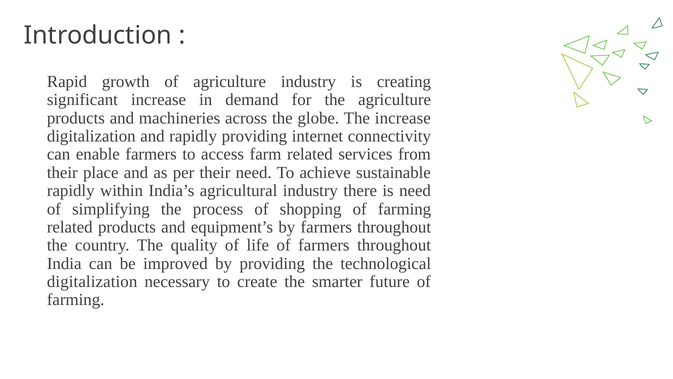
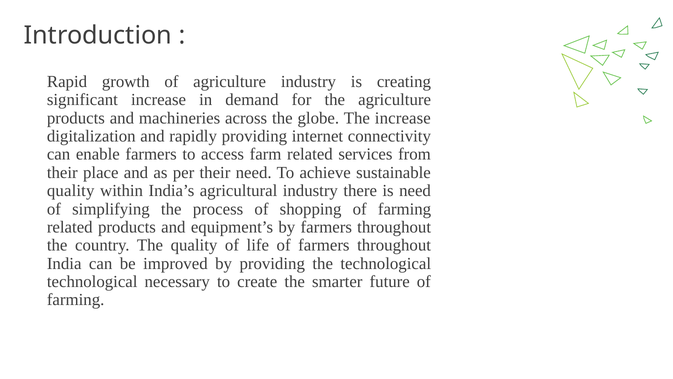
rapidly at (71, 191): rapidly -> quality
digitalization at (92, 281): digitalization -> technological
